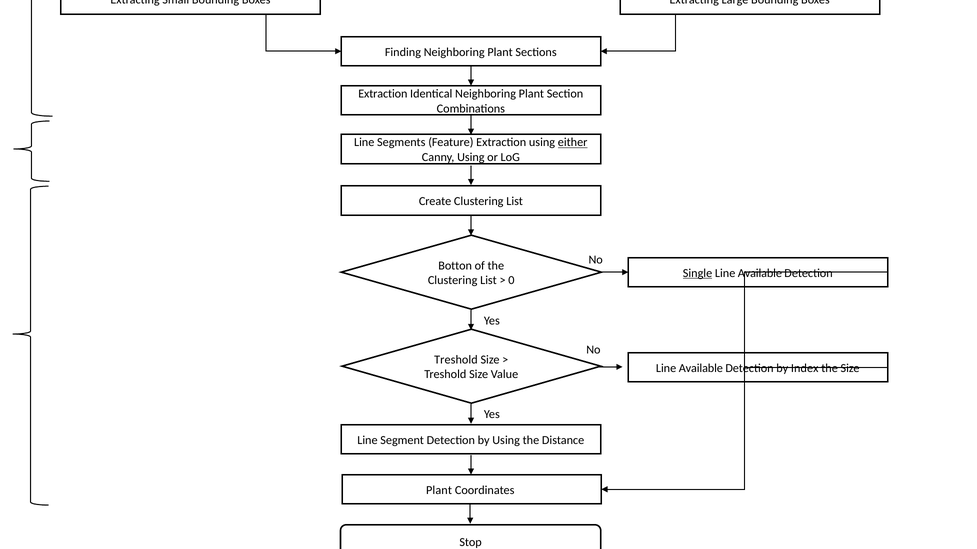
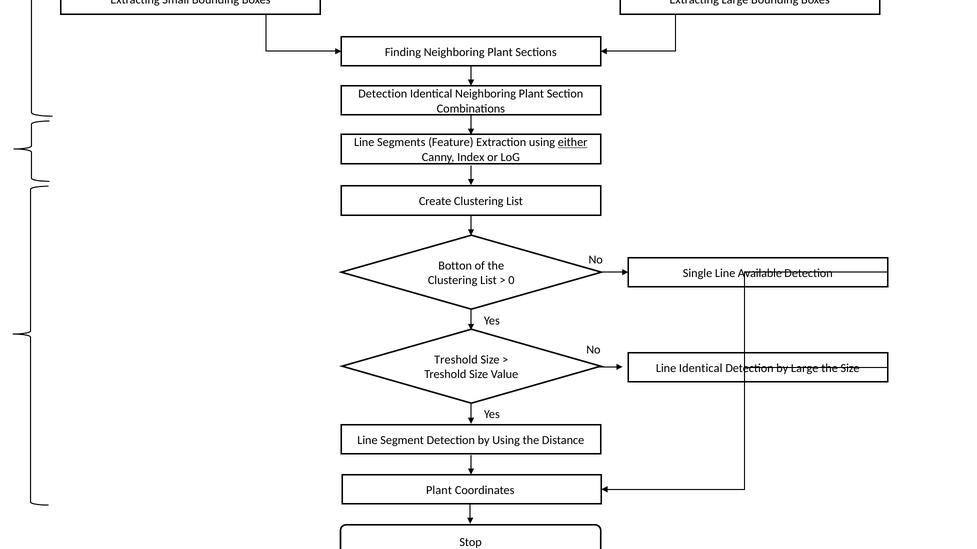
Extraction at (383, 94): Extraction -> Detection
Canny Using: Using -> Index
Single underline: present -> none
Available at (701, 369): Available -> Identical
by Index: Index -> Large
